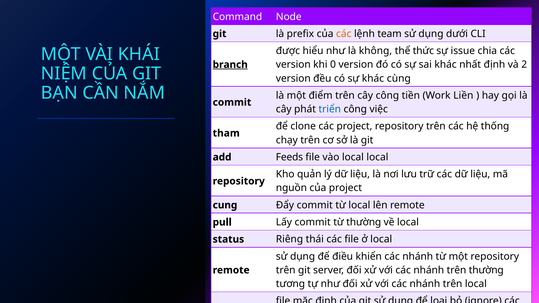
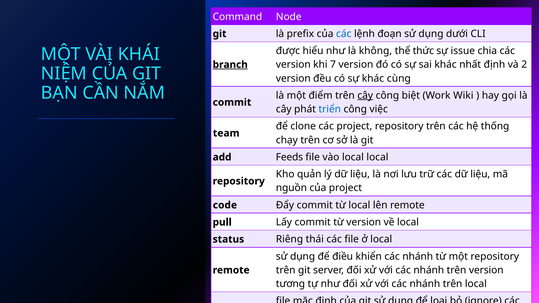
các at (344, 34) colour: orange -> blue
team: team -> đoạn
0: 0 -> 7
cây at (365, 96) underline: none -> present
tiền: tiền -> biệt
Liền: Liền -> Wiki
tham: tham -> team
cung: cung -> code
từ thường: thường -> version
trên thường: thường -> version
